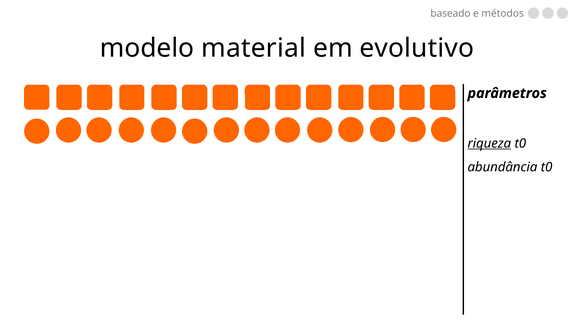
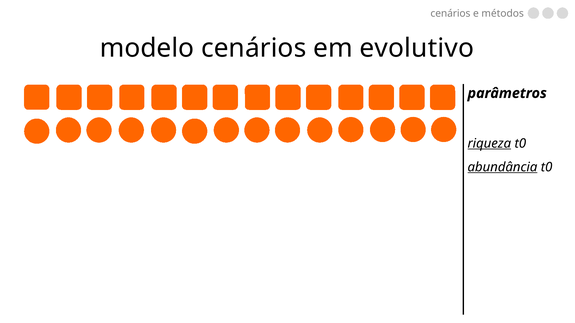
baseado at (450, 13): baseado -> cenários
modelo material: material -> cenários
abundância underline: none -> present
